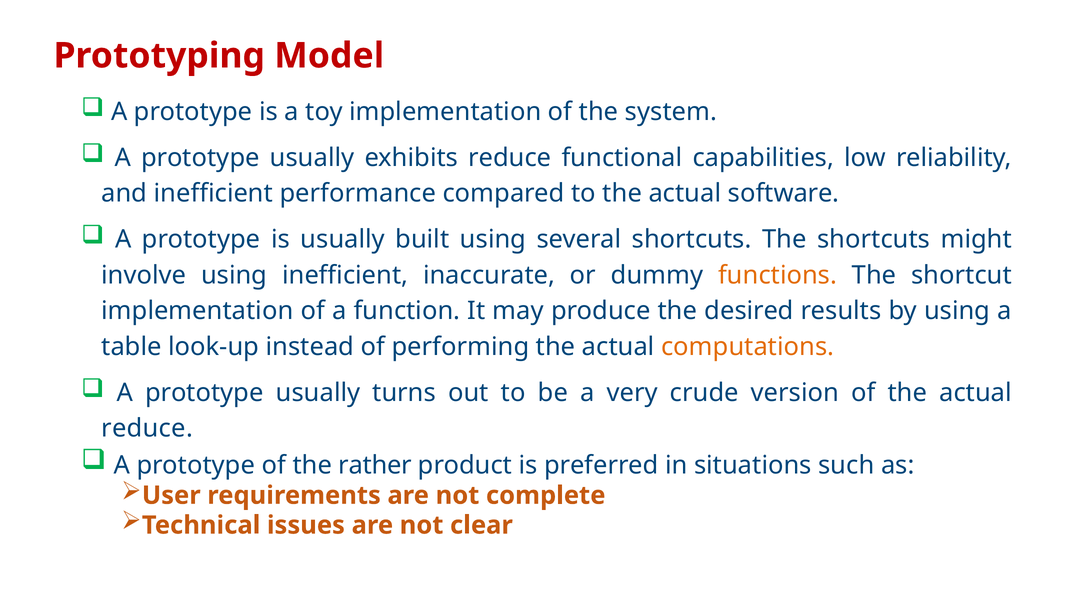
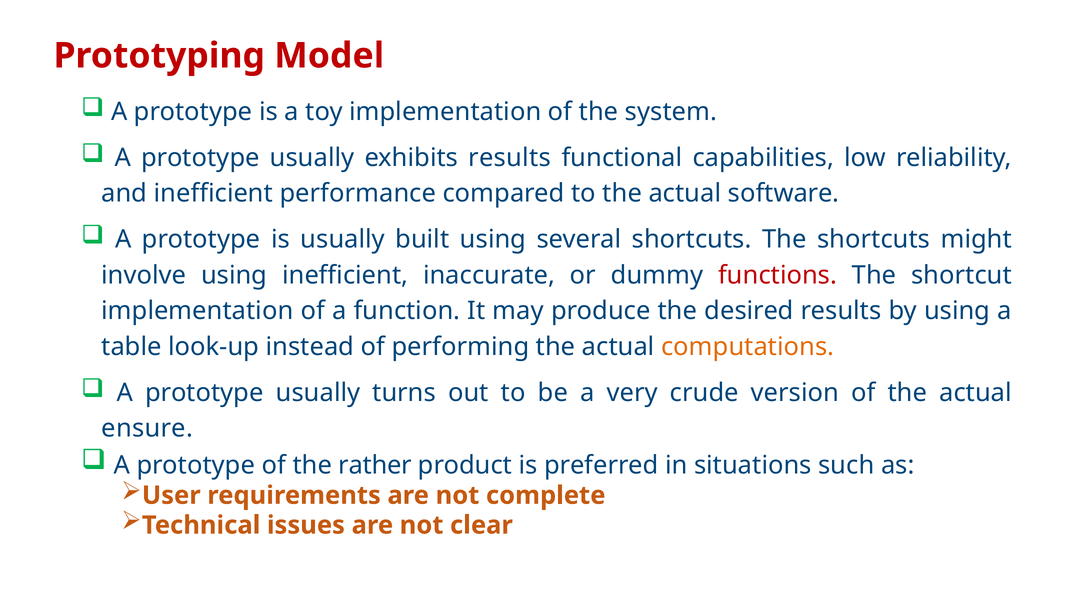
exhibits reduce: reduce -> results
functions colour: orange -> red
reduce at (147, 429): reduce -> ensure
